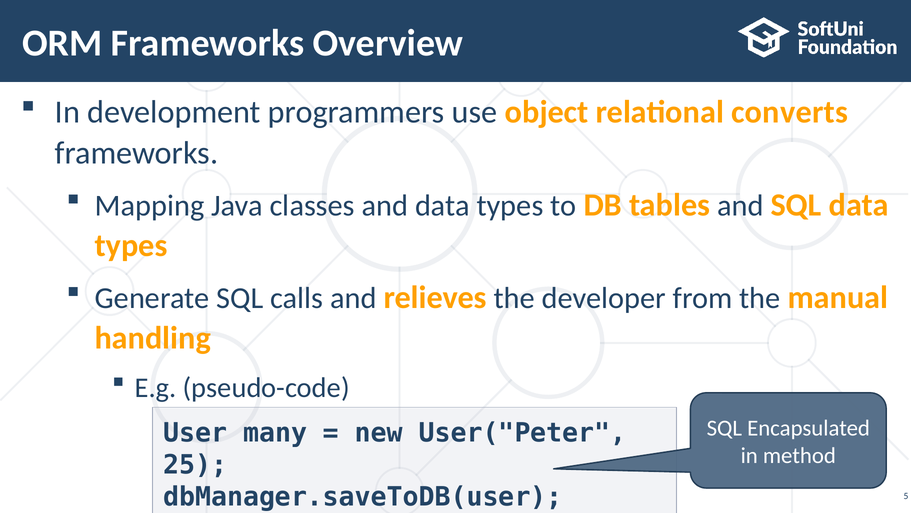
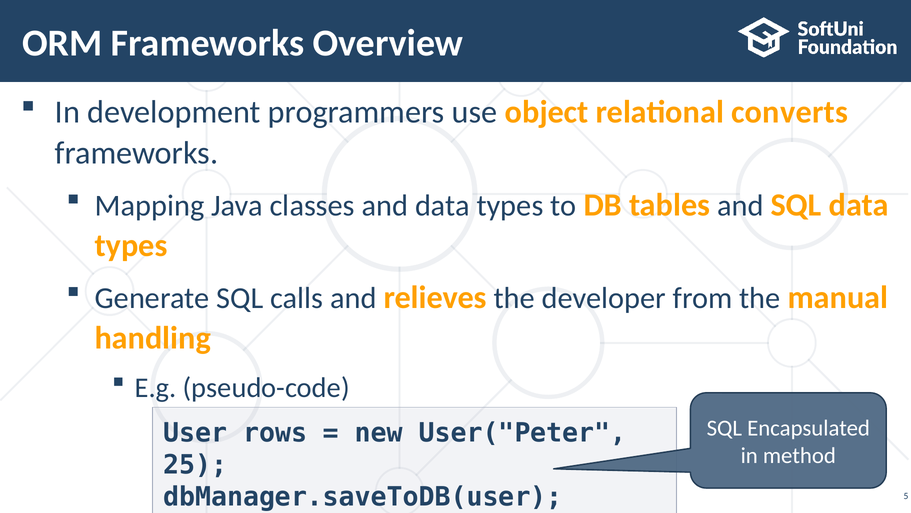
many: many -> rows
